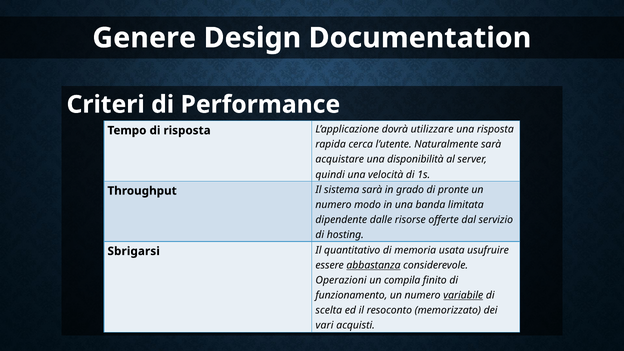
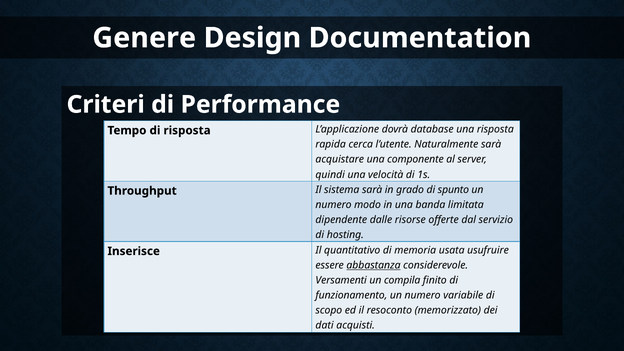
utilizzare: utilizzare -> database
disponibilità: disponibilità -> componente
pronte: pronte -> spunto
Sbrigarsi: Sbrigarsi -> Inserisce
Operazioni: Operazioni -> Versamenti
variabile underline: present -> none
scelta: scelta -> scopo
vari: vari -> dati
